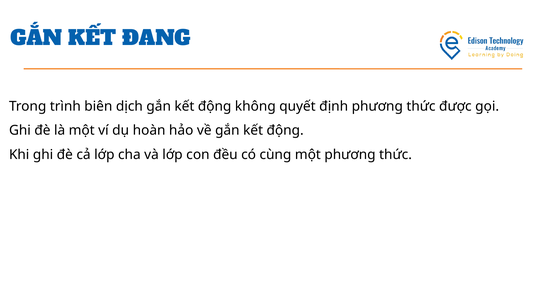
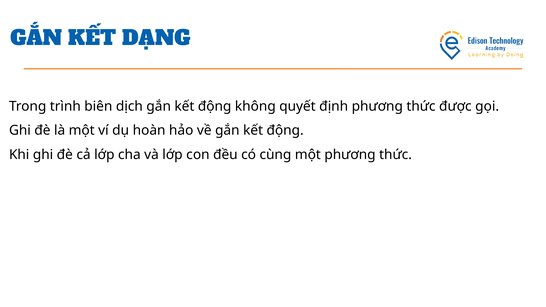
ĐANG: ĐANG -> DẠNG
